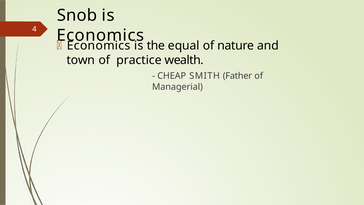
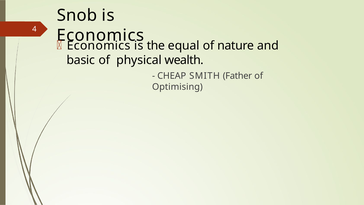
town: town -> basic
practice: practice -> physical
Managerial: Managerial -> Optimising
